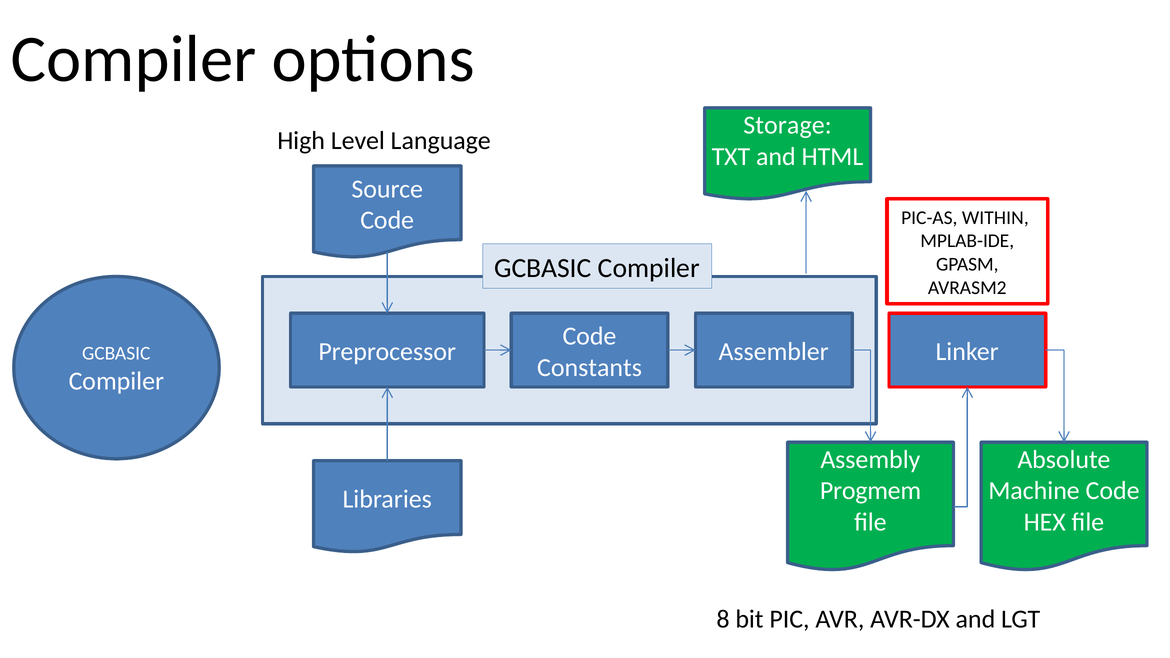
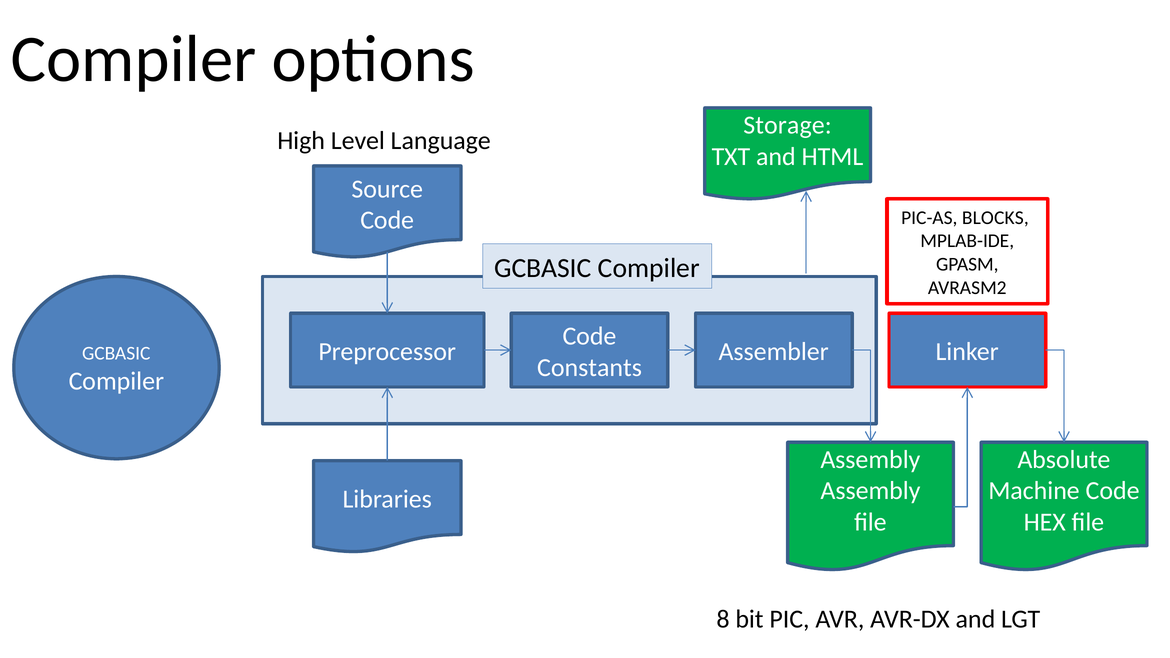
WITHIN: WITHIN -> BLOCKS
Progmem at (871, 491): Progmem -> Assembly
